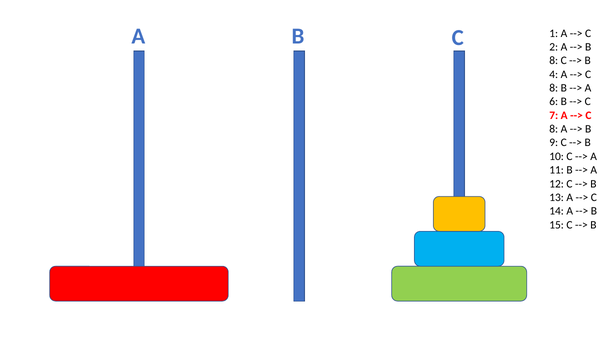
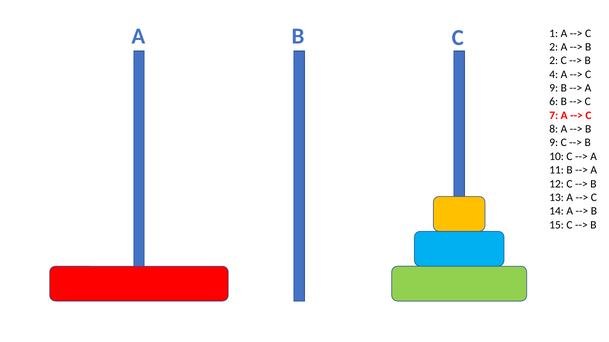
8 at (554, 61): 8 -> 2
8 at (554, 88): 8 -> 9
